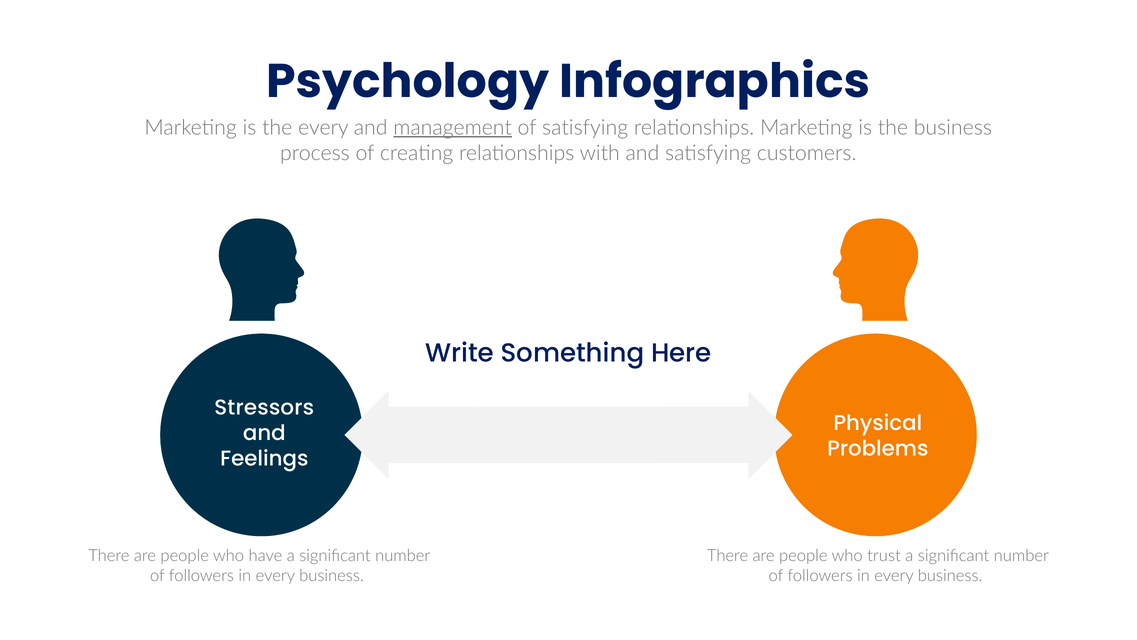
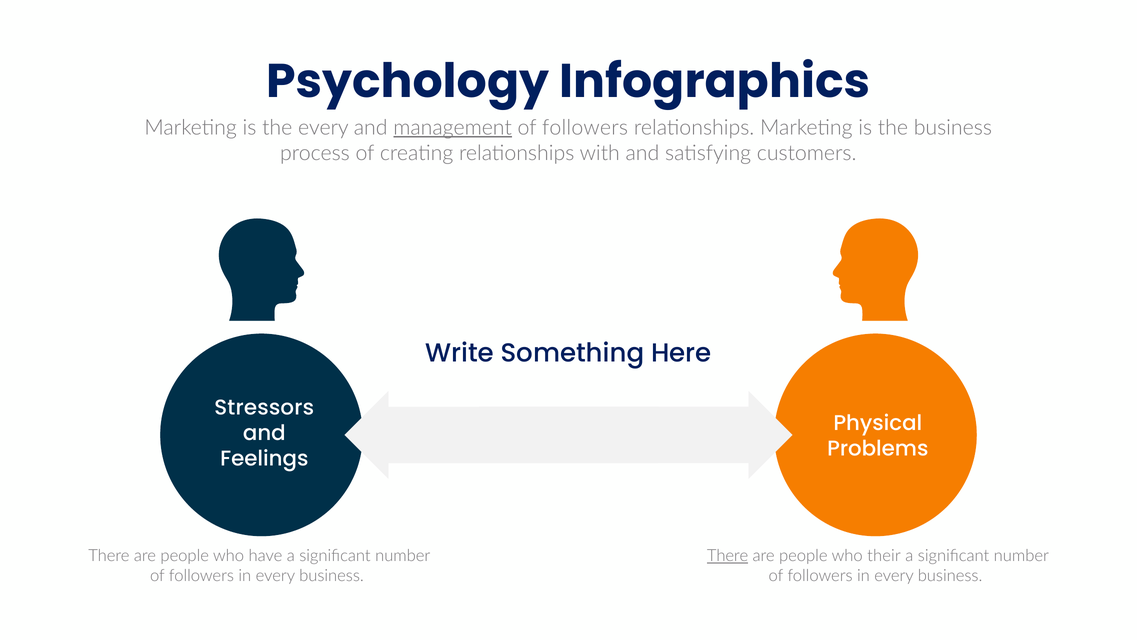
satisfying at (585, 128): satisfying -> followers
There at (728, 556) underline: none -> present
trust: trust -> their
